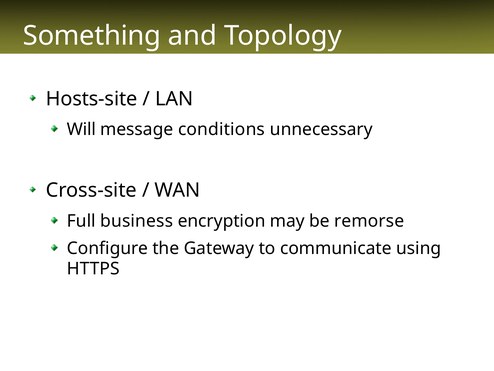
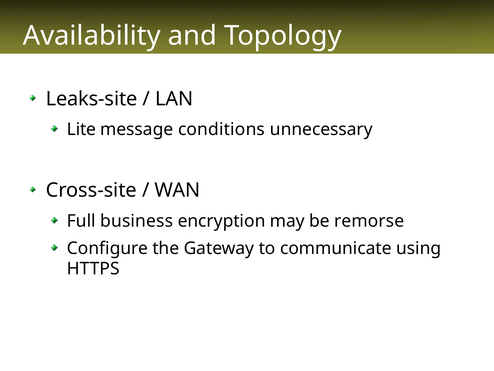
Something: Something -> Availability
Hosts-site: Hosts-site -> Leaks-site
Will: Will -> Lite
